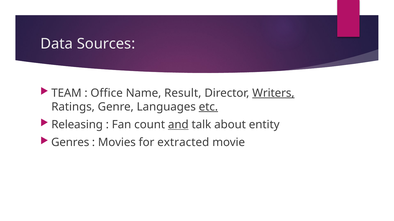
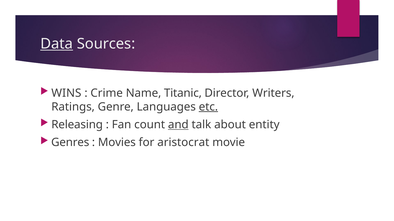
Data underline: none -> present
TEAM: TEAM -> WINS
Office: Office -> Crime
Result: Result -> Titanic
Writers underline: present -> none
extracted: extracted -> aristocrat
